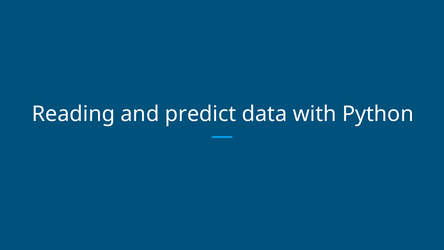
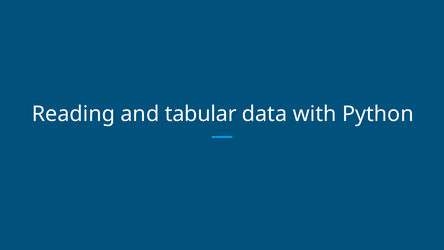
predict: predict -> tabular
